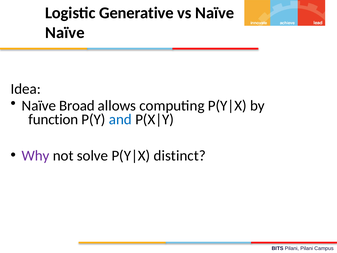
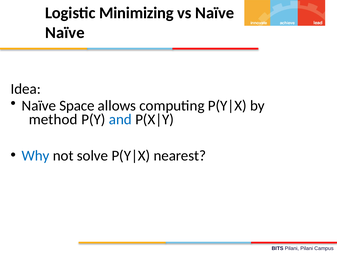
Generative: Generative -> Minimizing
Broad: Broad -> Space
function: function -> method
Why colour: purple -> blue
distinct: distinct -> nearest
